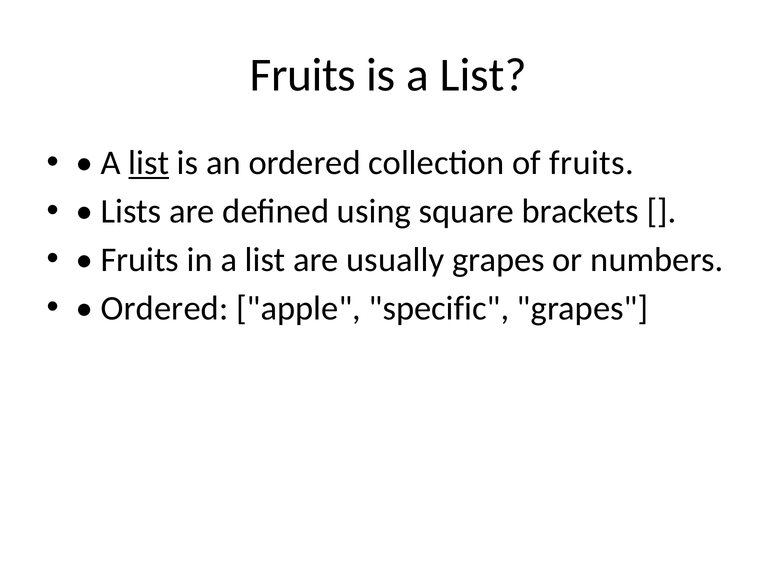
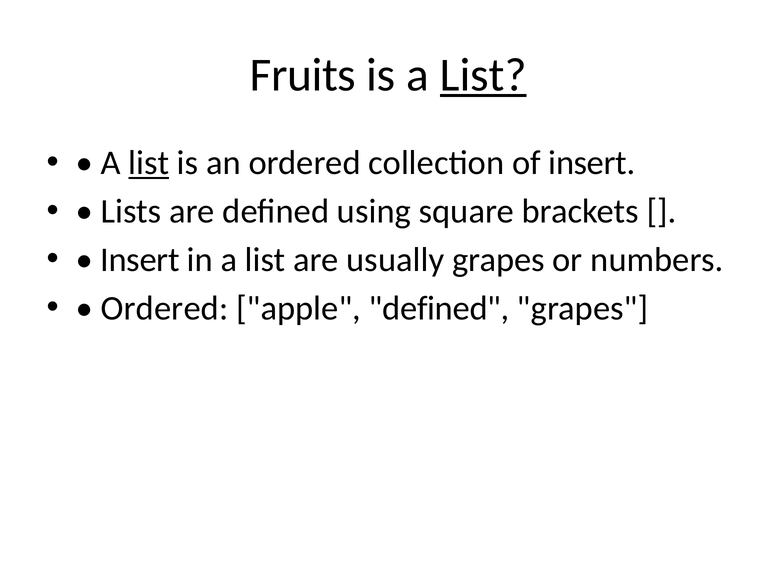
List at (483, 75) underline: none -> present
of fruits: fruits -> insert
Fruits at (140, 260): Fruits -> Insert
apple specific: specific -> defined
